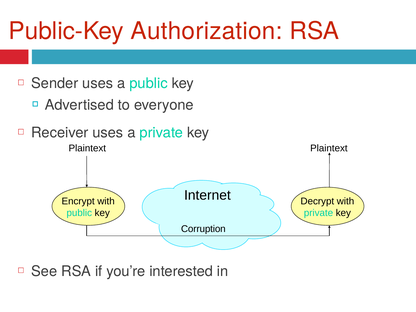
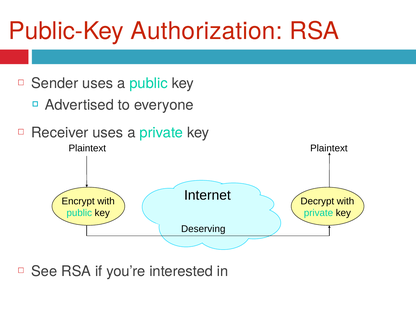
Corruption: Corruption -> Deserving
